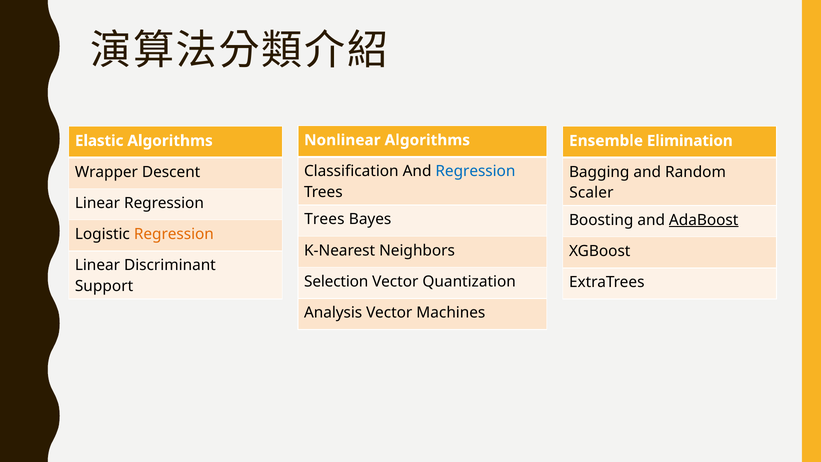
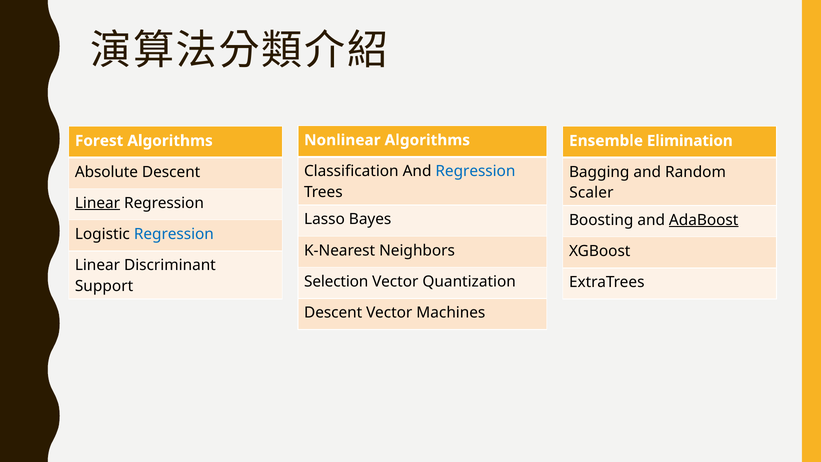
Elastic: Elastic -> Forest
Wrapper: Wrapper -> Absolute
Linear at (97, 203) underline: none -> present
Trees at (324, 219): Trees -> Lasso
Regression at (174, 234) colour: orange -> blue
Analysis at (333, 313): Analysis -> Descent
